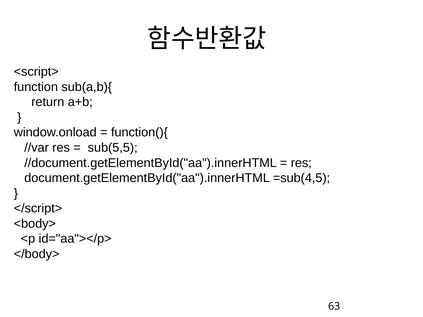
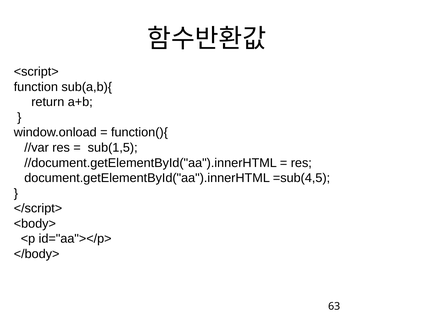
sub(5,5: sub(5,5 -> sub(1,5
